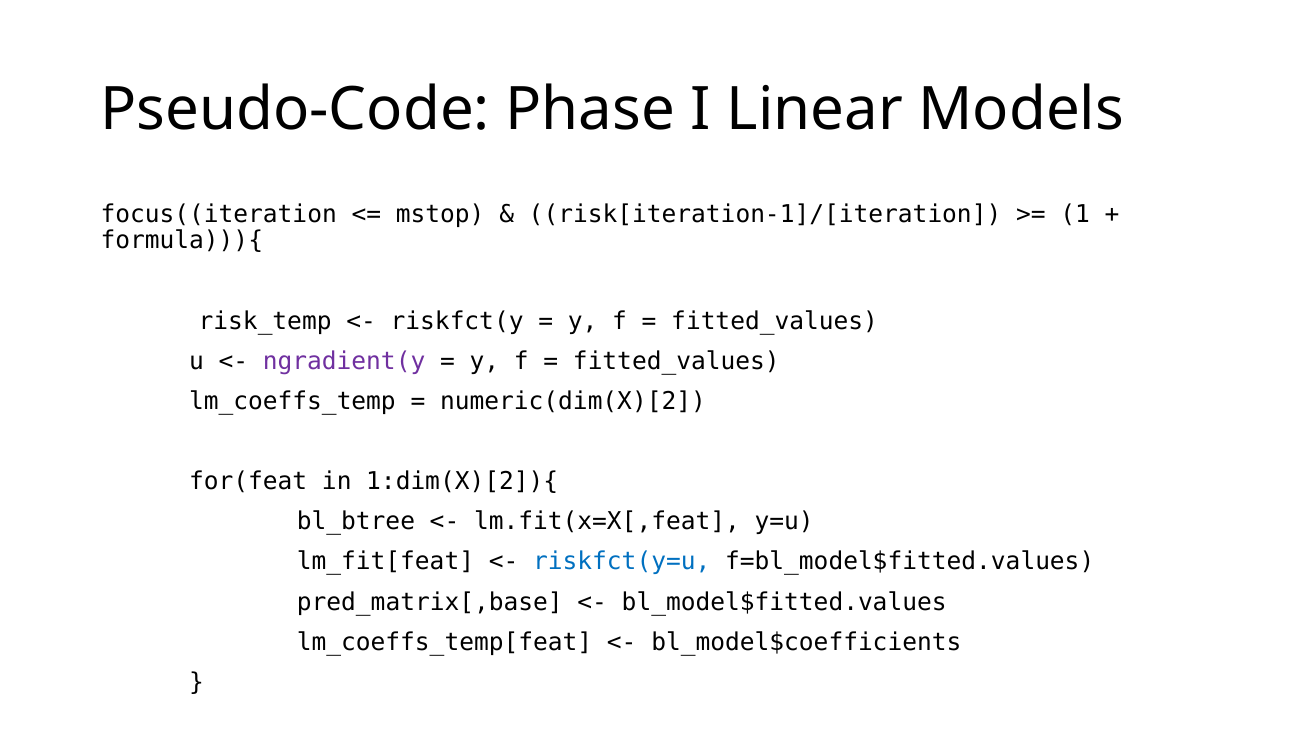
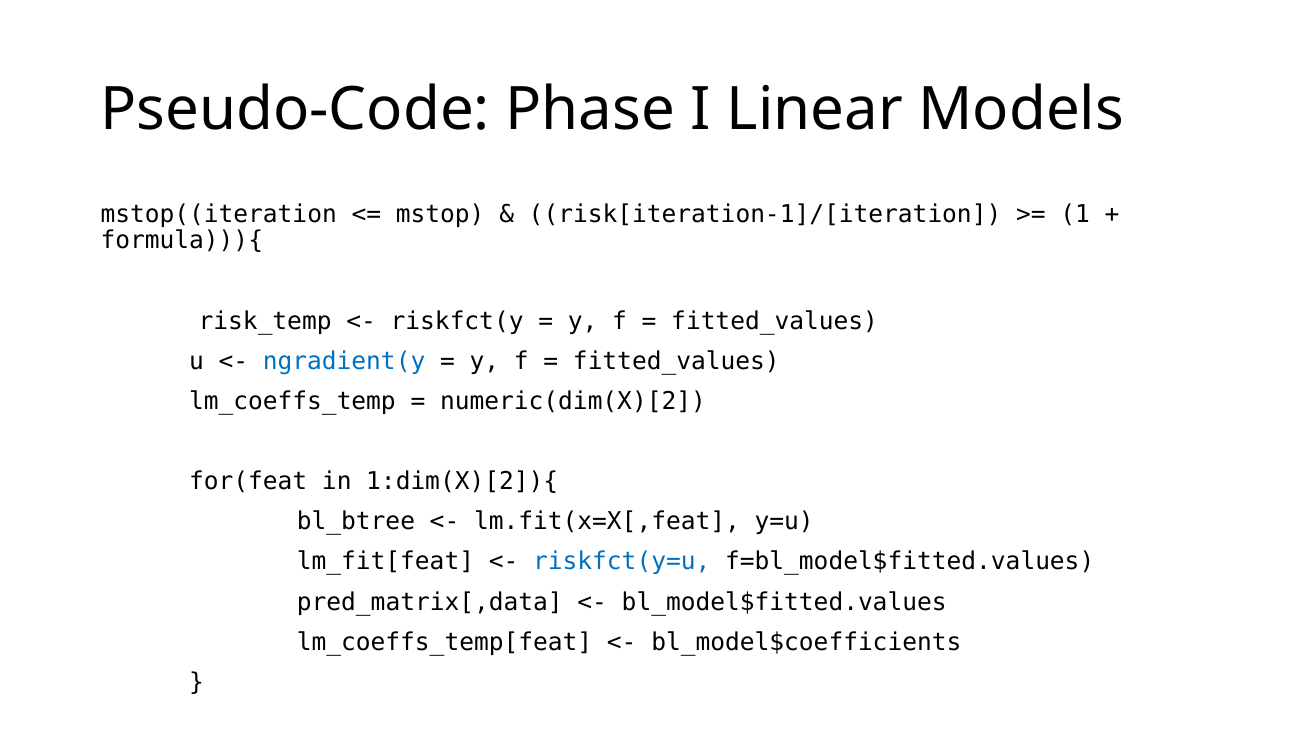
focus((iteration: focus((iteration -> mstop((iteration
ngradient(y colour: purple -> blue
pred_matrix[,base: pred_matrix[,base -> pred_matrix[,data
